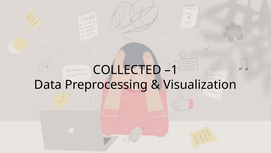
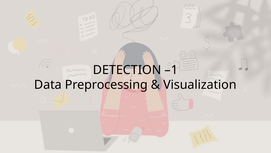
COLLECTED: COLLECTED -> DETECTION
